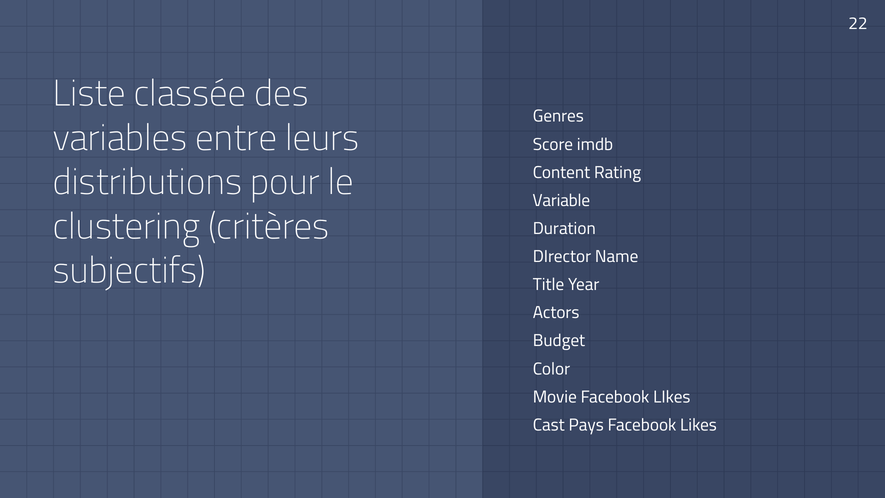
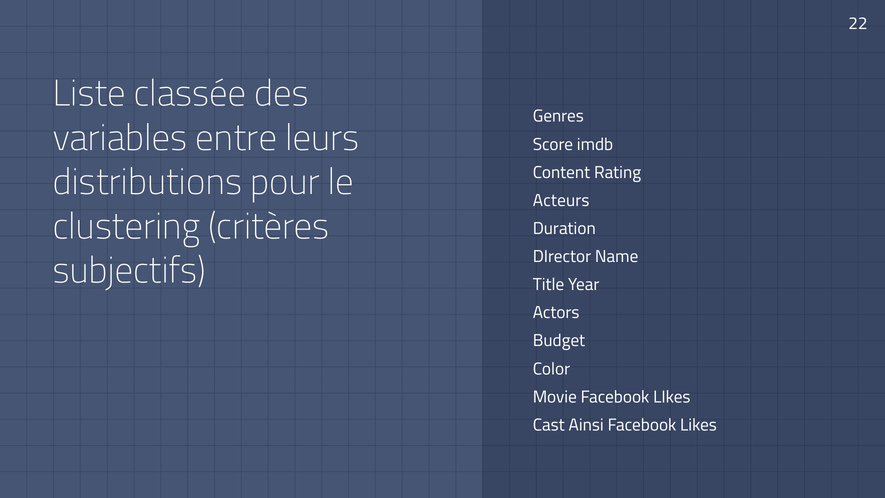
Variable: Variable -> Acteurs
Pays: Pays -> Ainsi
